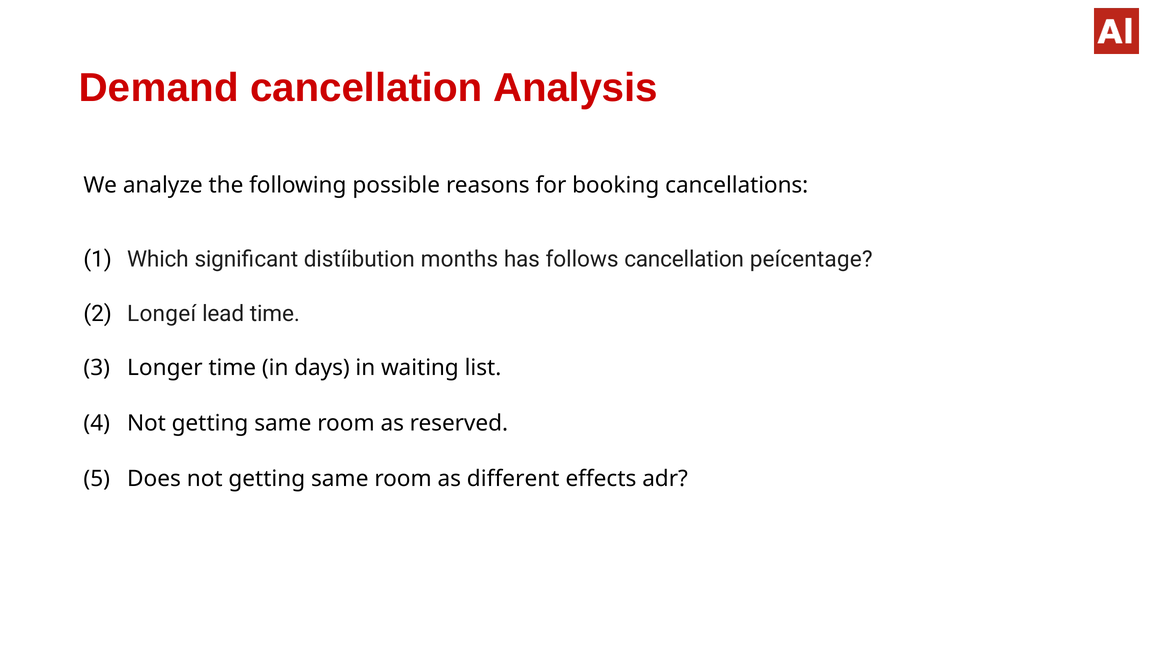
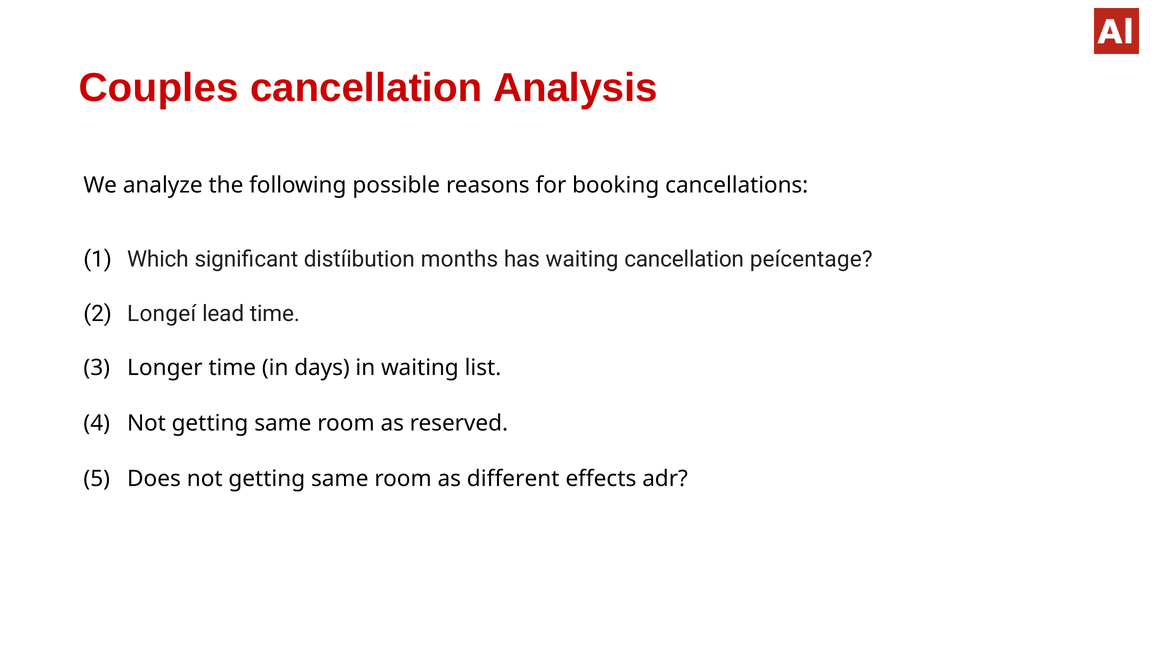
Demand: Demand -> Couples
has follows: follows -> waiting
